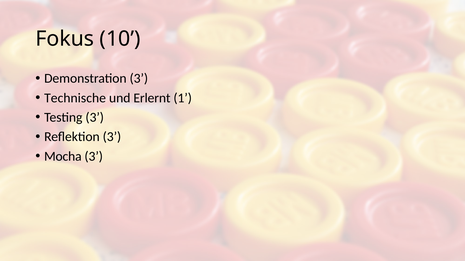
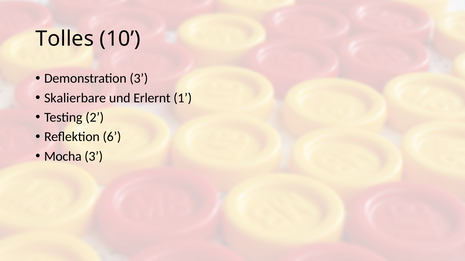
Fokus: Fokus -> Tolles
Technische: Technische -> Skalierbare
Testing 3: 3 -> 2
Reflektion 3: 3 -> 6
